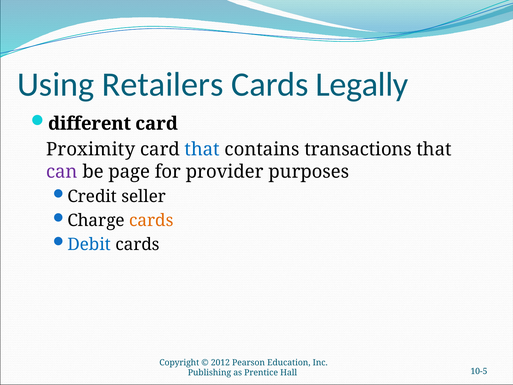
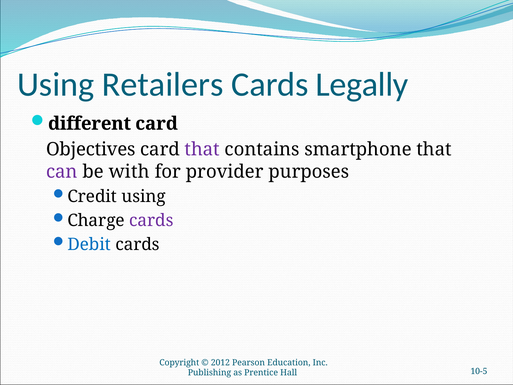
Proximity: Proximity -> Objectives
that at (202, 149) colour: blue -> purple
transactions: transactions -> smartphone
page: page -> with
Credit seller: seller -> using
cards at (151, 220) colour: orange -> purple
